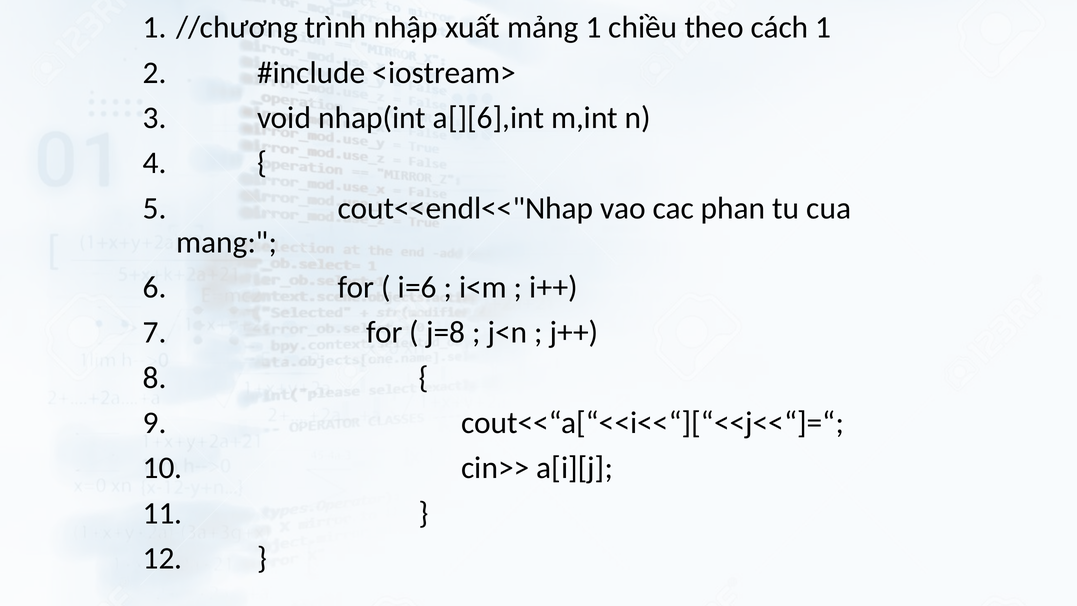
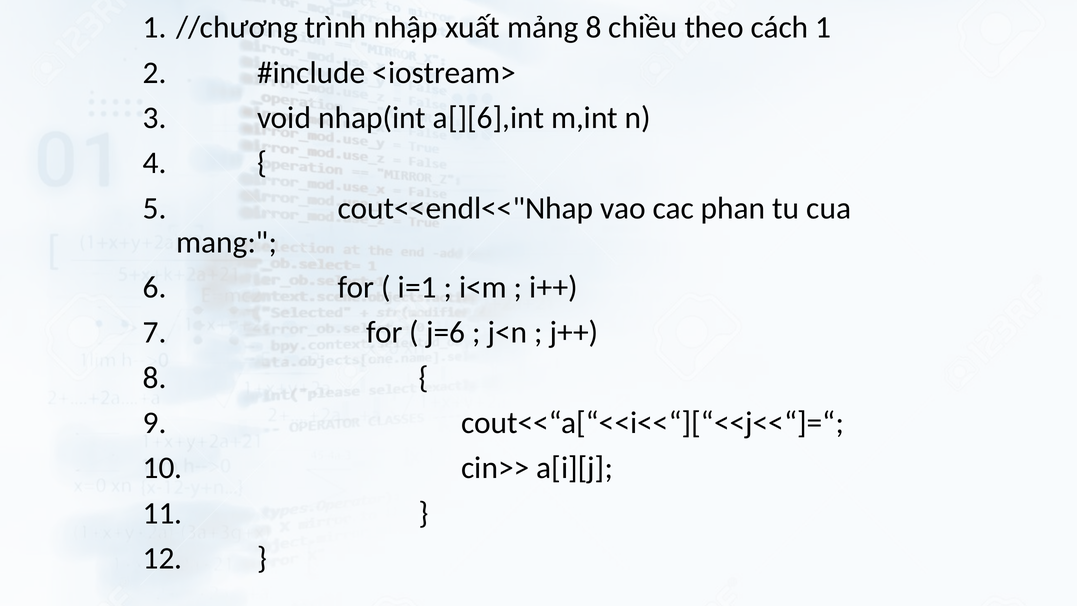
mảng 1: 1 -> 8
i=6: i=6 -> i=1
j=8: j=8 -> j=6
